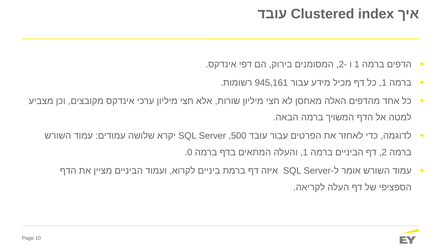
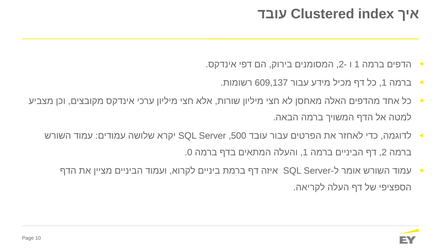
945,161: 945,161 -> 609,137
